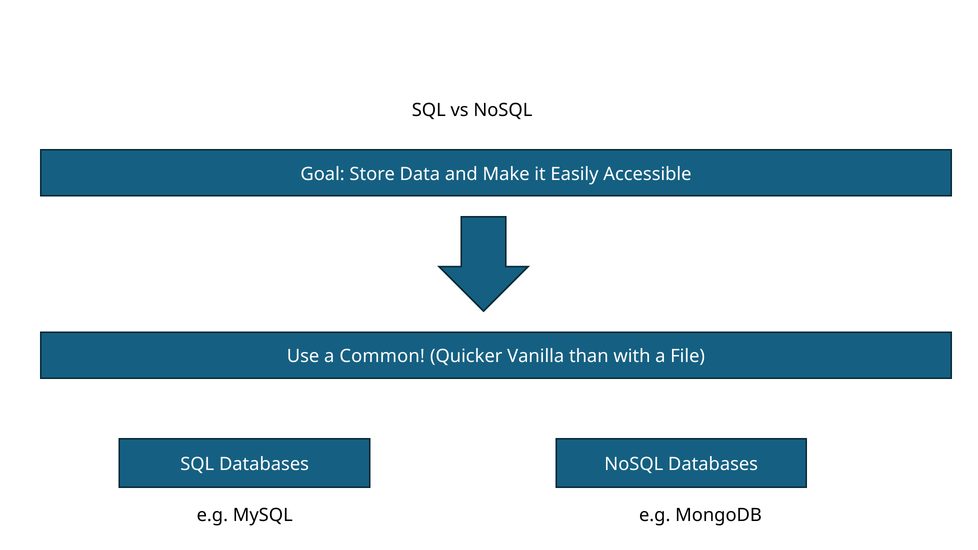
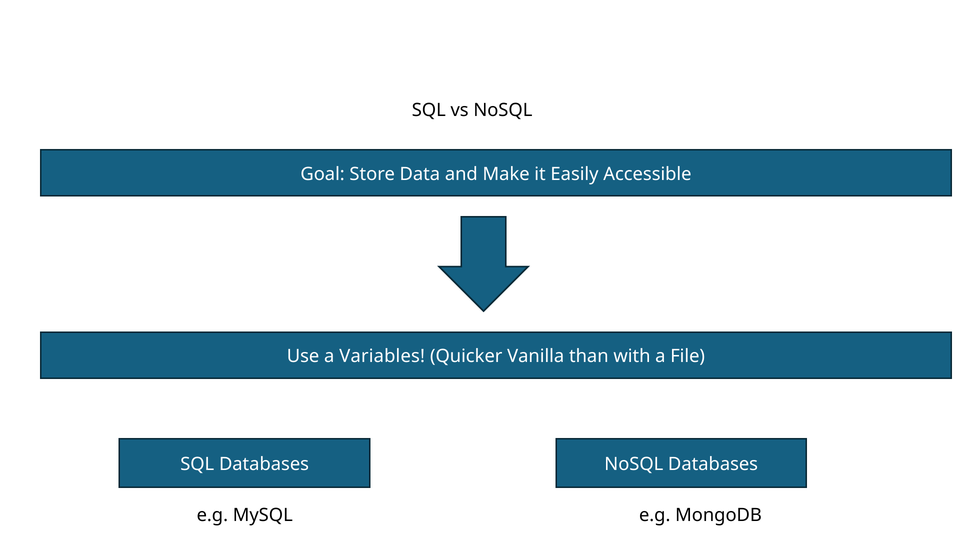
Common: Common -> Variables
